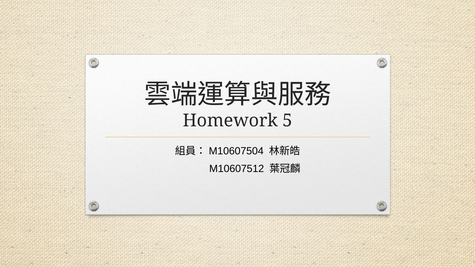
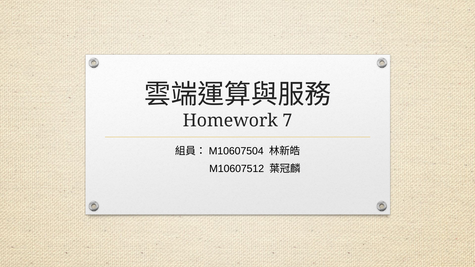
5: 5 -> 7
